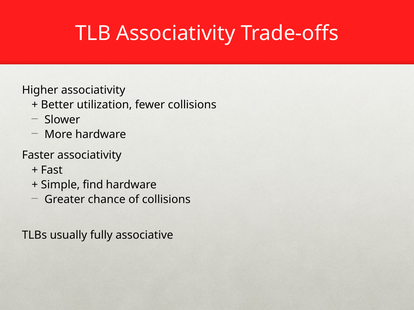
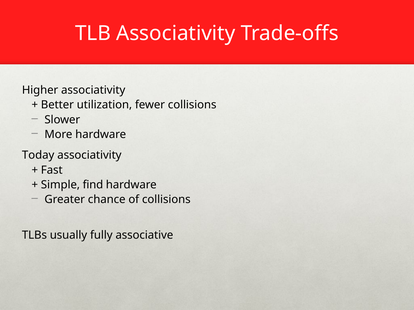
Faster: Faster -> Today
